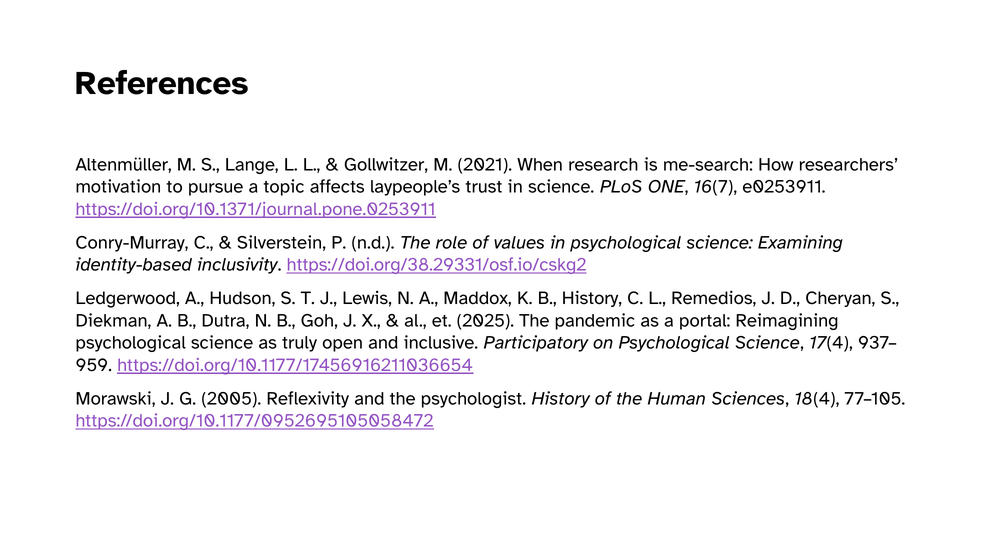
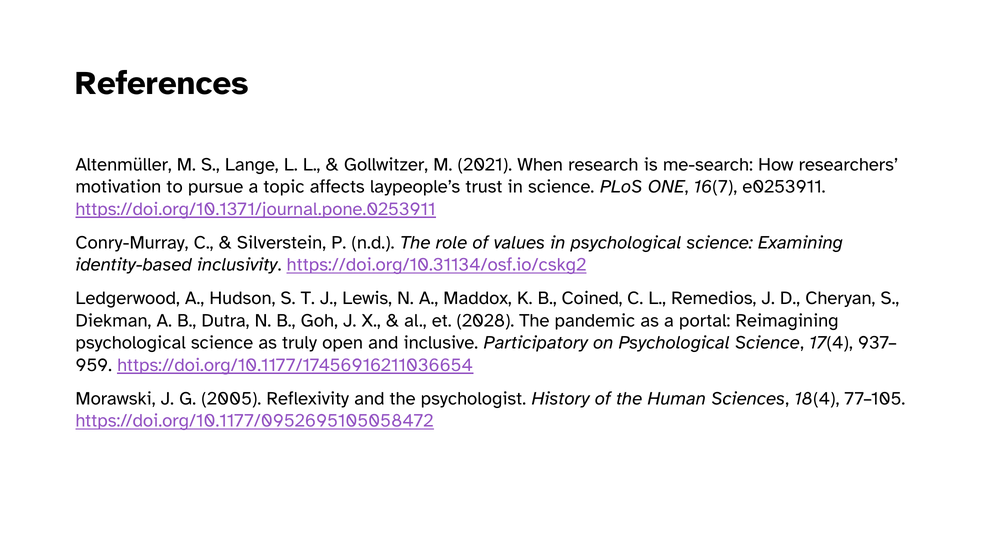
https://doi.org/38.29331/osf.io/cskg2: https://doi.org/38.29331/osf.io/cskg2 -> https://doi.org/10.31134/osf.io/cskg2
B History: History -> Coined
2025: 2025 -> 2028
